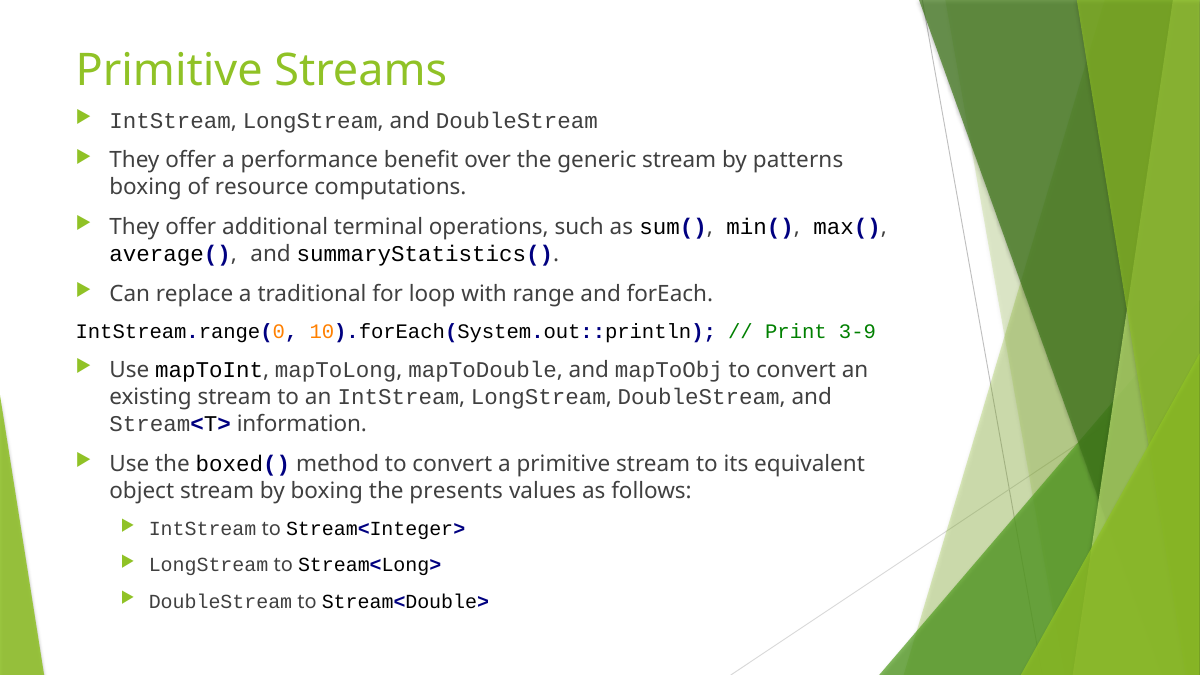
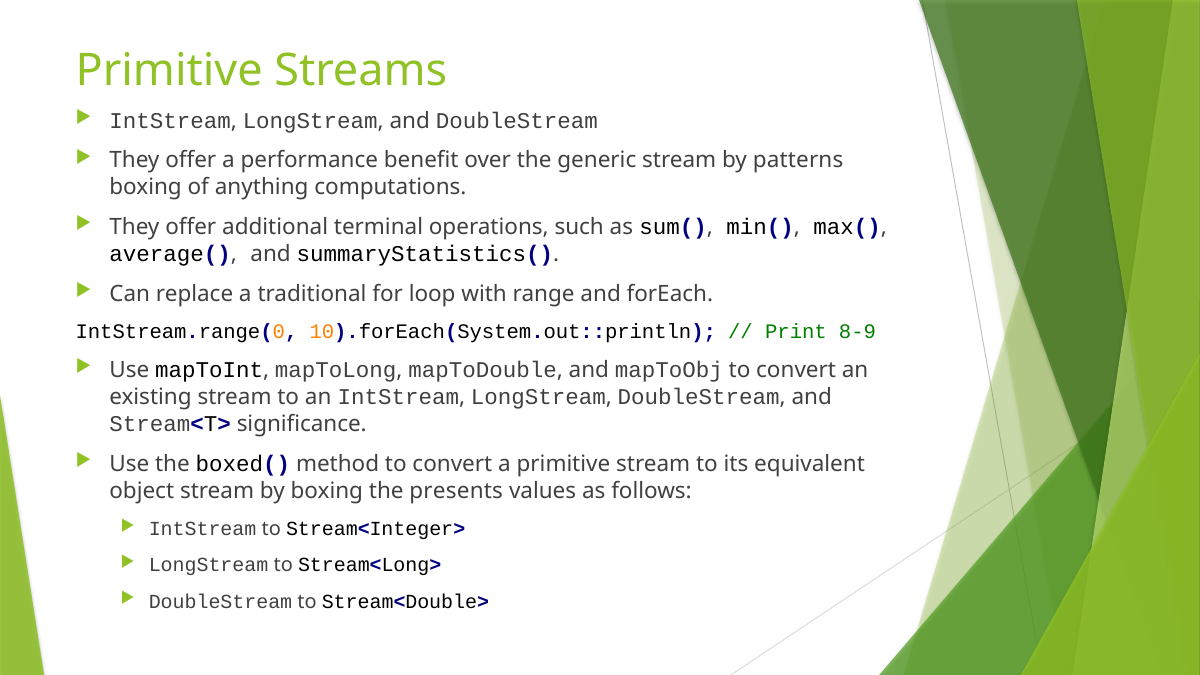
resource: resource -> anything
3-9: 3-9 -> 8-9
information: information -> significance
